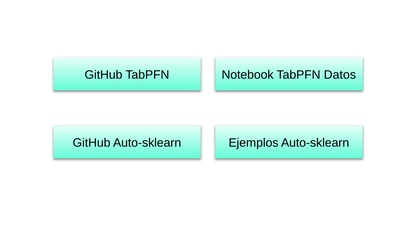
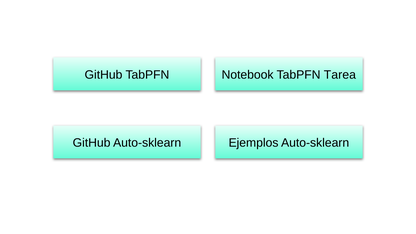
Datos: Datos -> Tarea
